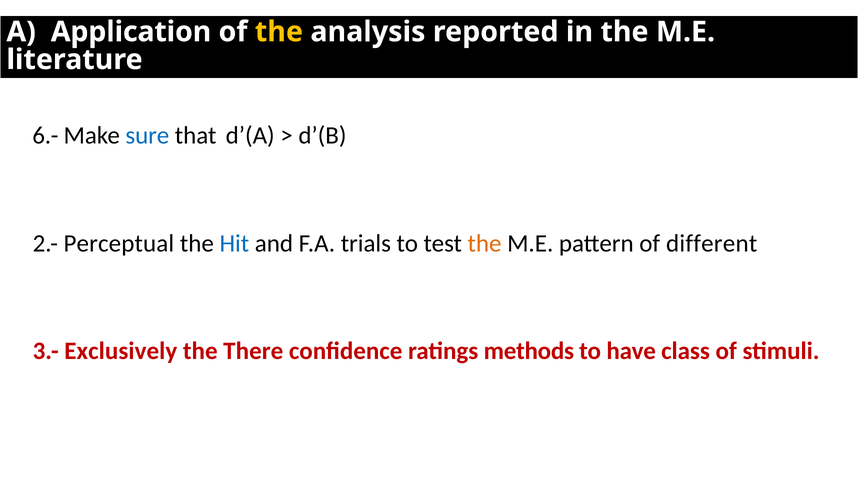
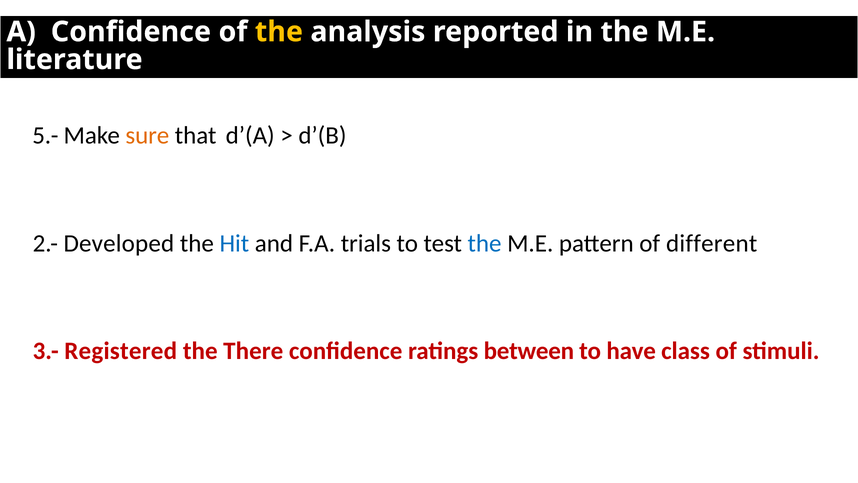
A Application: Application -> Confidence
6.-: 6.- -> 5.-
sure colour: blue -> orange
Perceptual: Perceptual -> Developed
the at (485, 243) colour: orange -> blue
Exclusively: Exclusively -> Registered
methods: methods -> between
